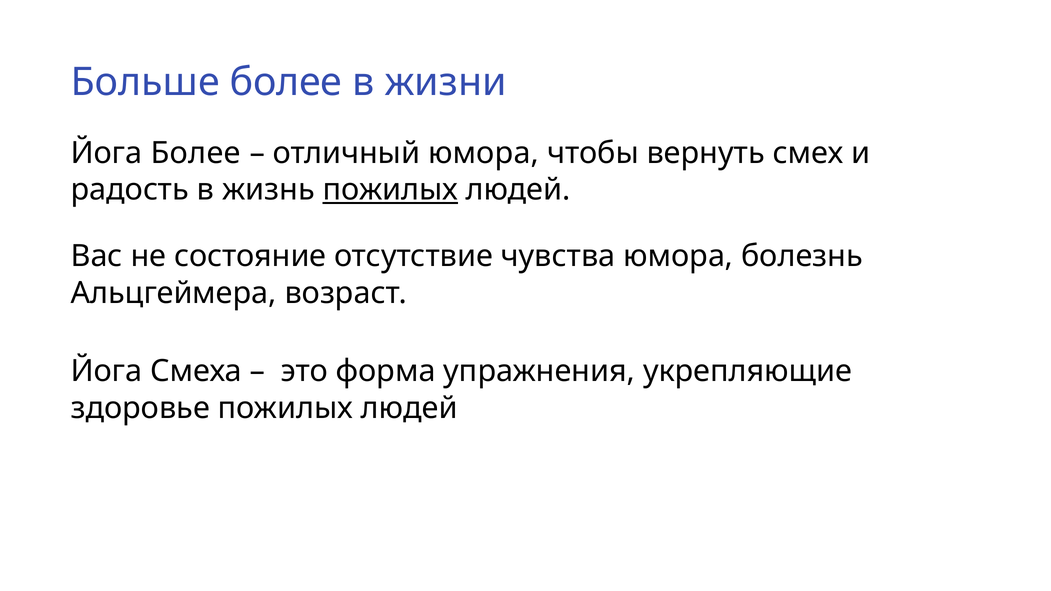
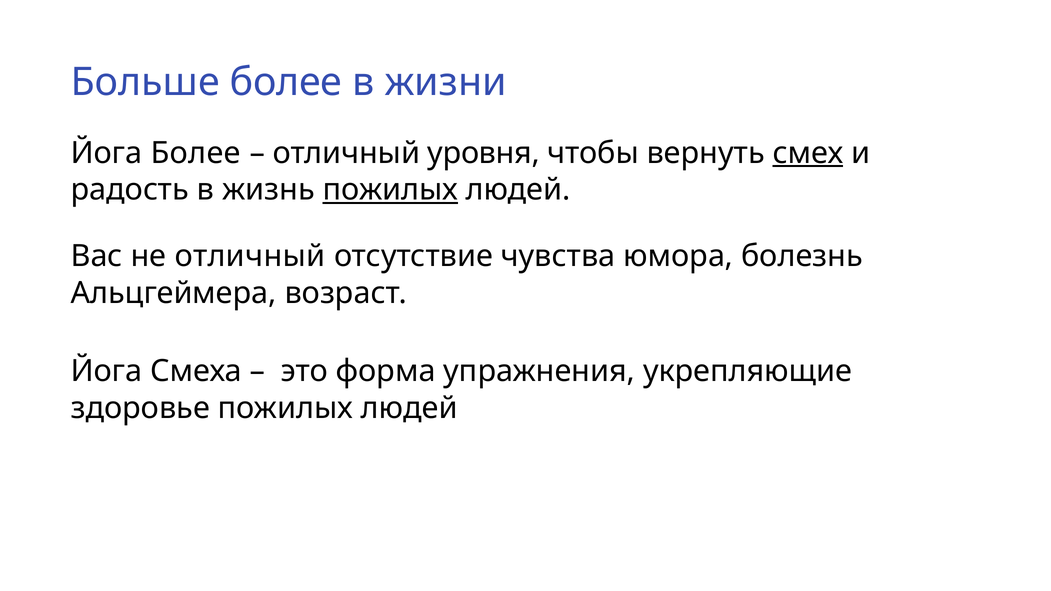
отличный юмора: юмора -> уровня
смех underline: none -> present
не состояние: состояние -> отличный
